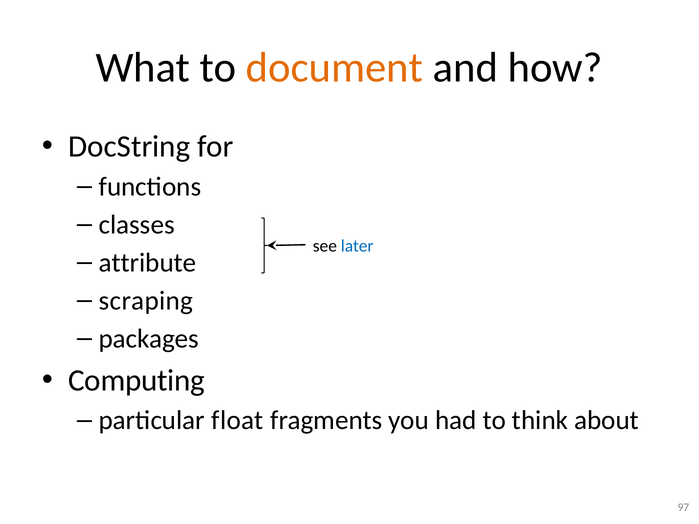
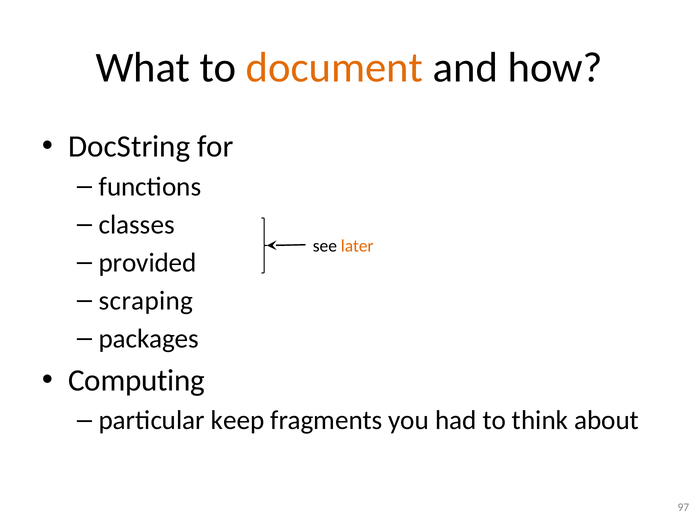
later colour: blue -> orange
attribute: attribute -> provided
float: float -> keep
